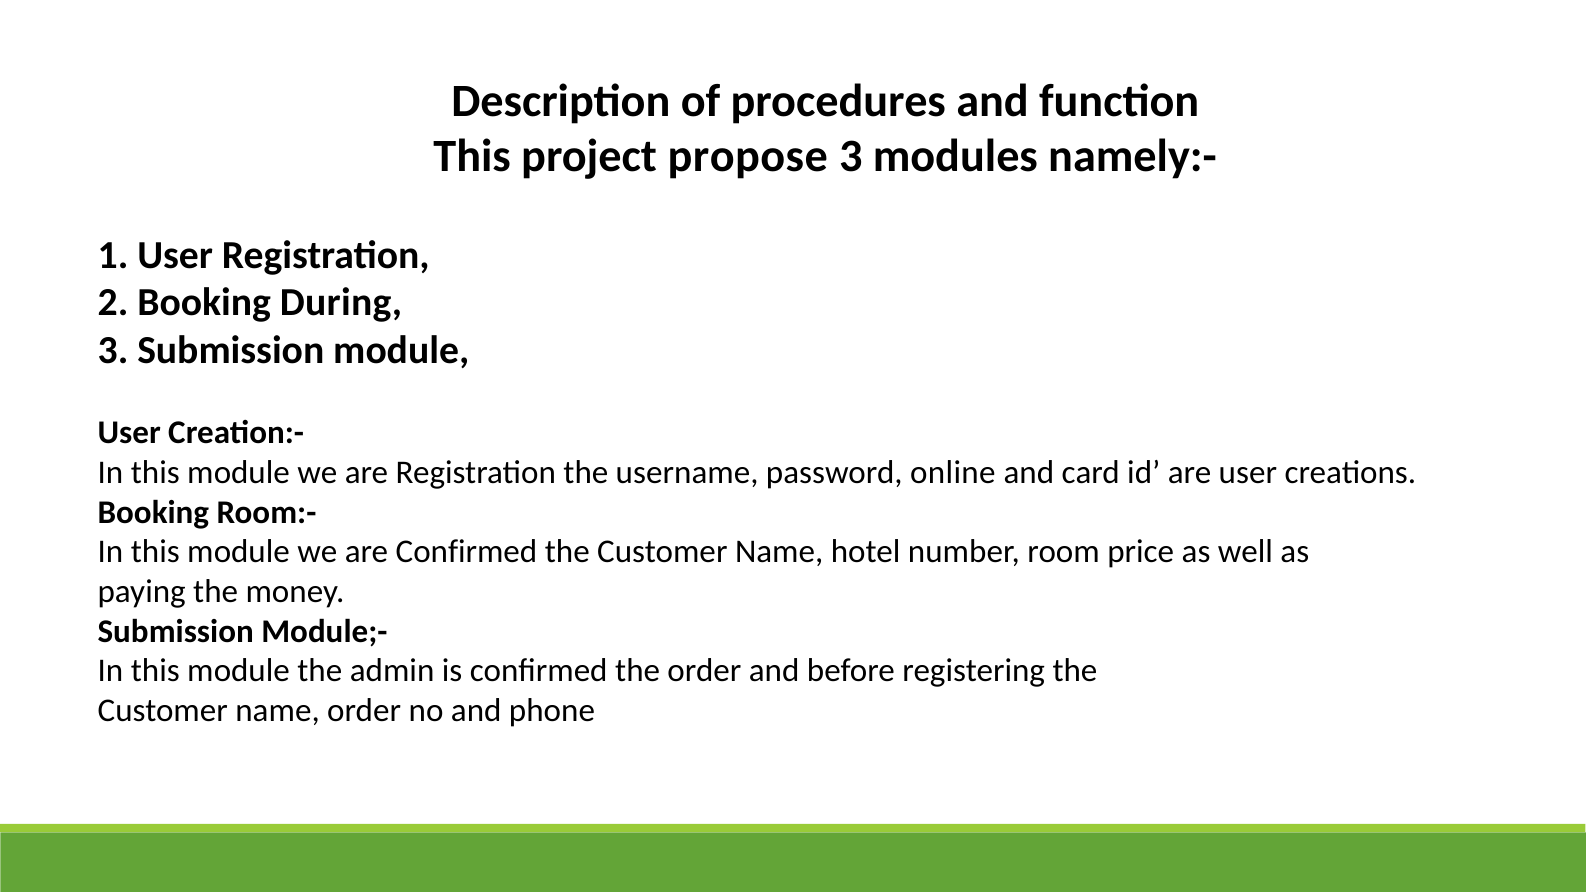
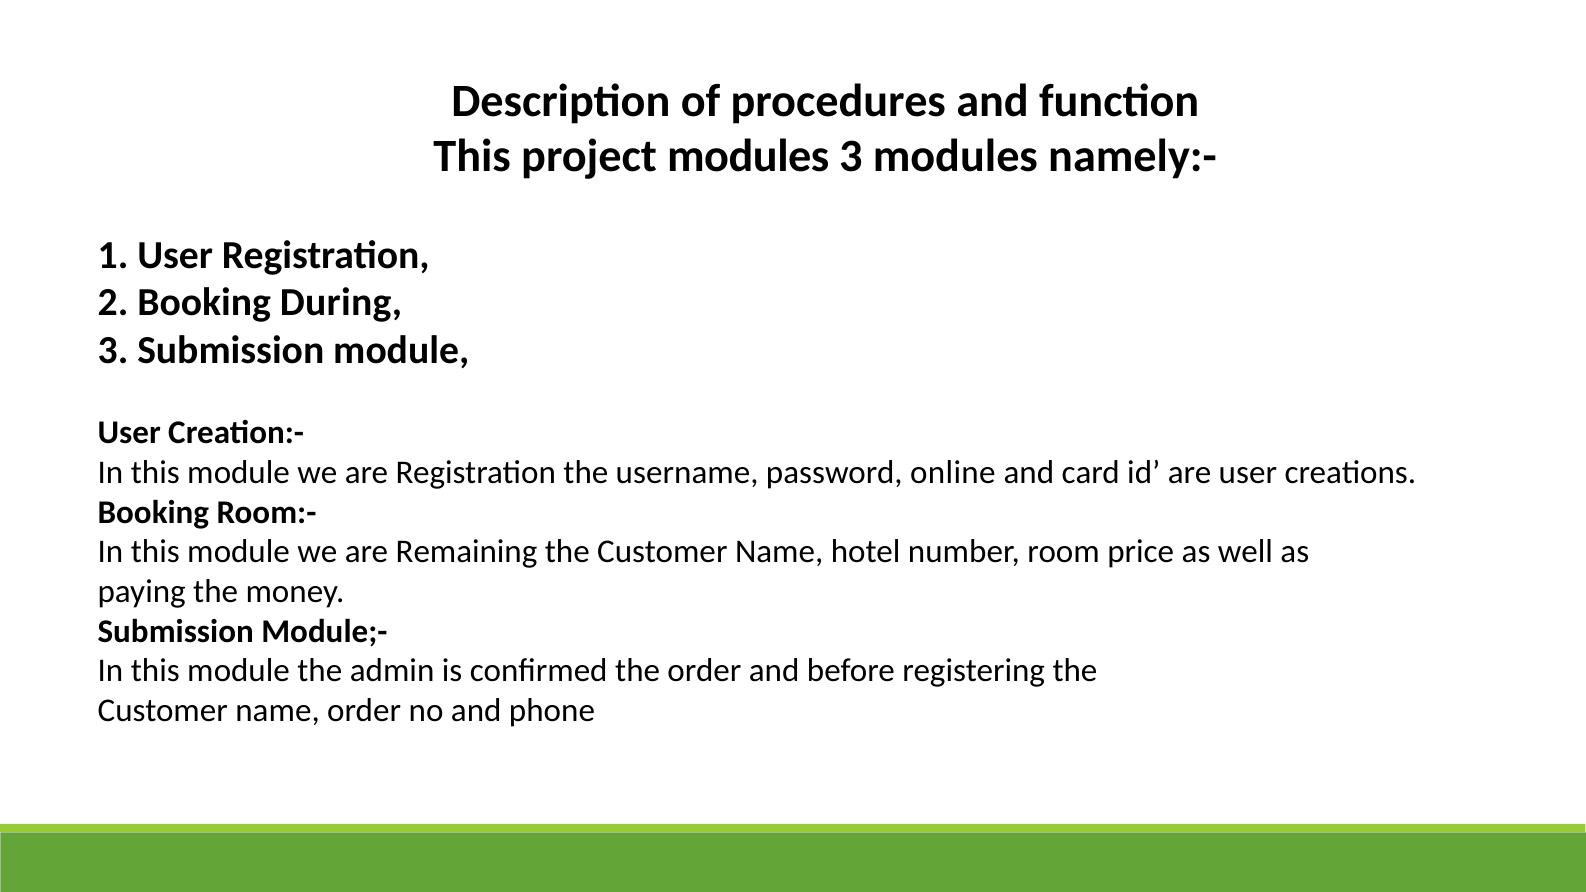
project propose: propose -> modules
are Confirmed: Confirmed -> Remaining
